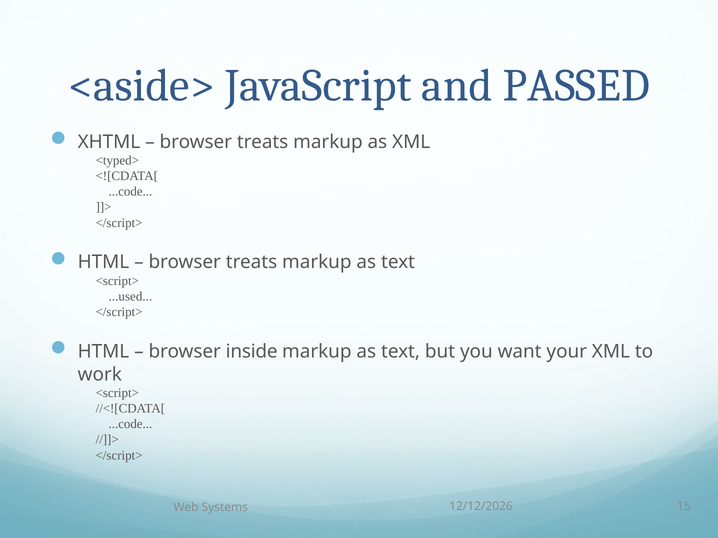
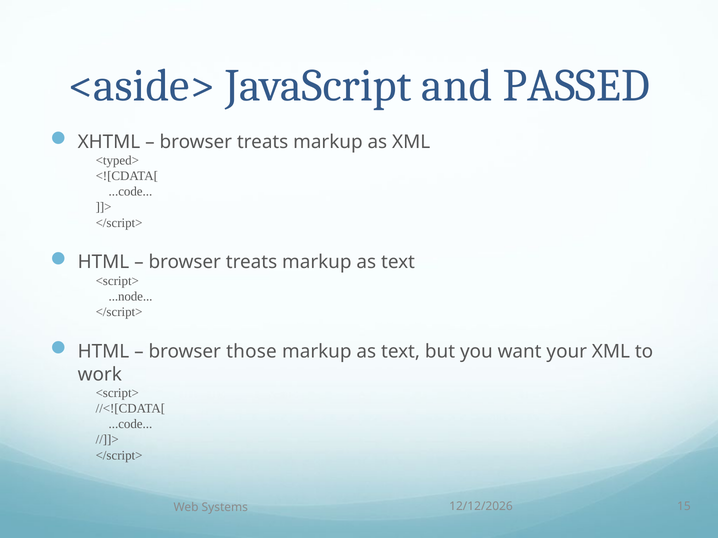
...used: ...used -> ...node
inside: inside -> those
